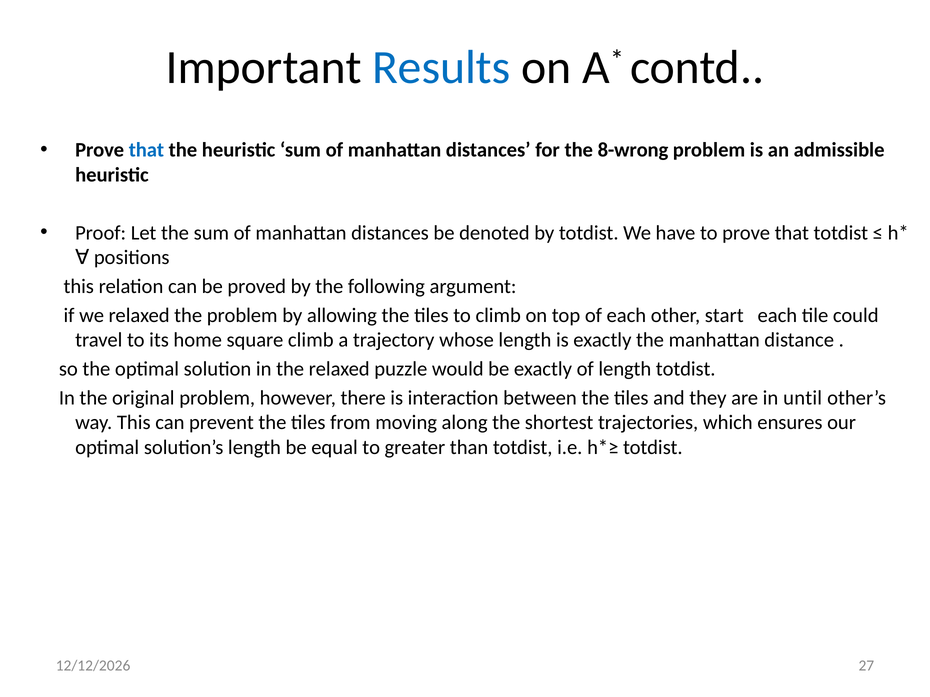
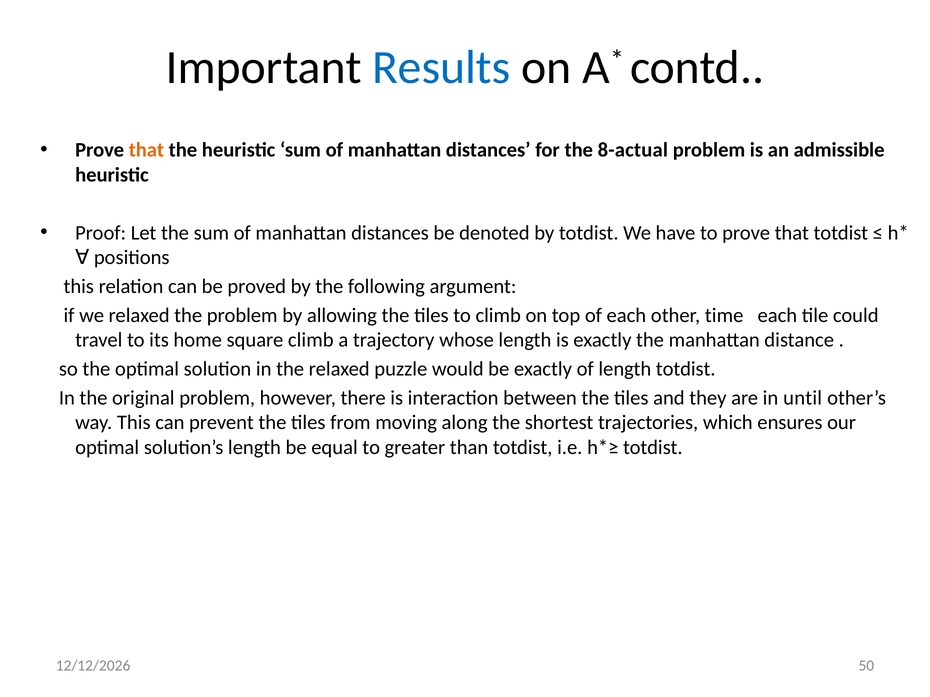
that at (146, 150) colour: blue -> orange
8-wrong: 8-wrong -> 8-actual
start: start -> time
27: 27 -> 50
